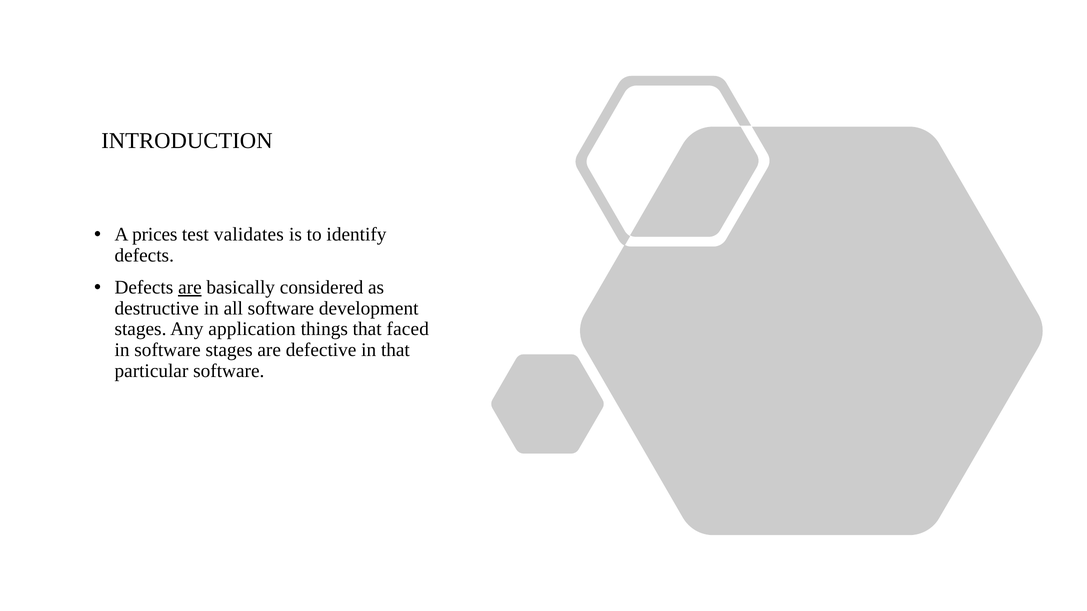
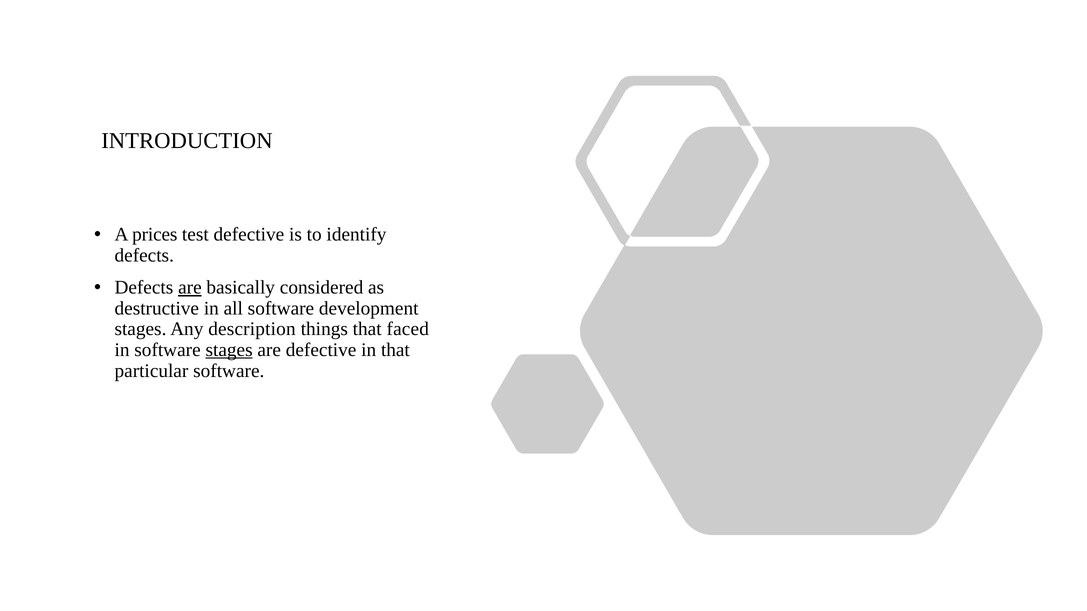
test validates: validates -> defective
application: application -> description
stages at (229, 350) underline: none -> present
